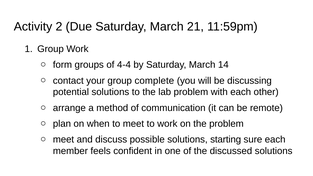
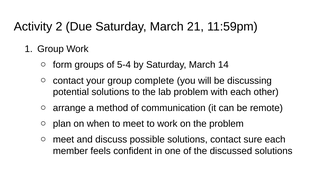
4-4: 4-4 -> 5-4
solutions starting: starting -> contact
